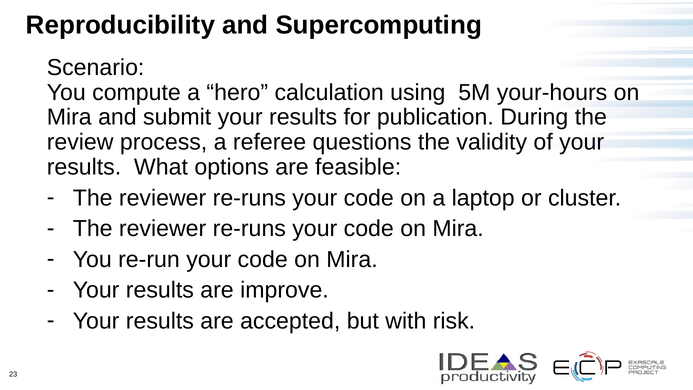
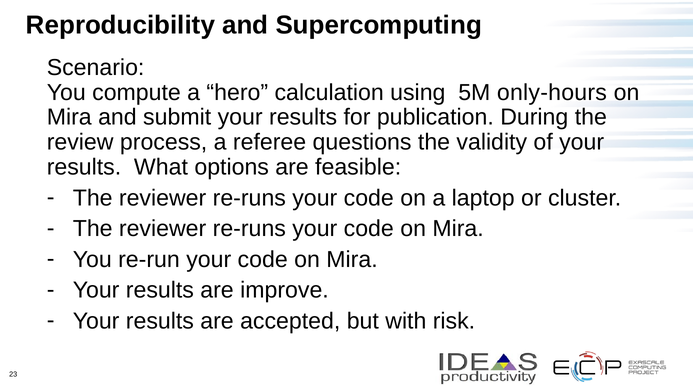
your-hours: your-hours -> only-hours
